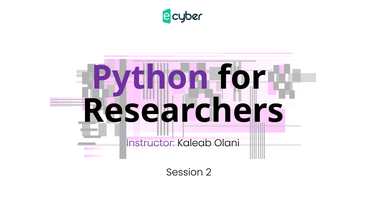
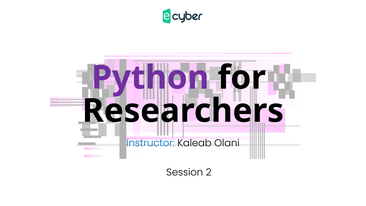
Instructor colour: purple -> blue
